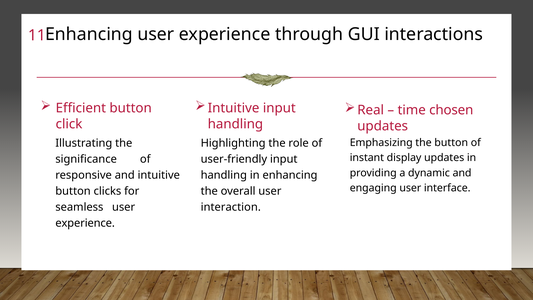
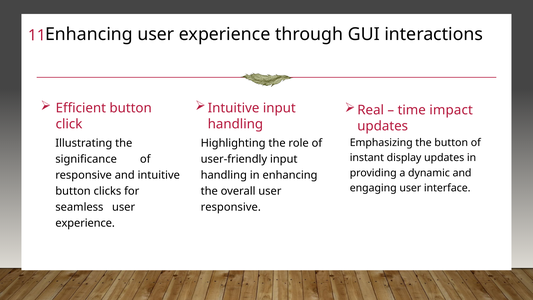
chosen: chosen -> impact
interaction at (231, 207): interaction -> responsive
